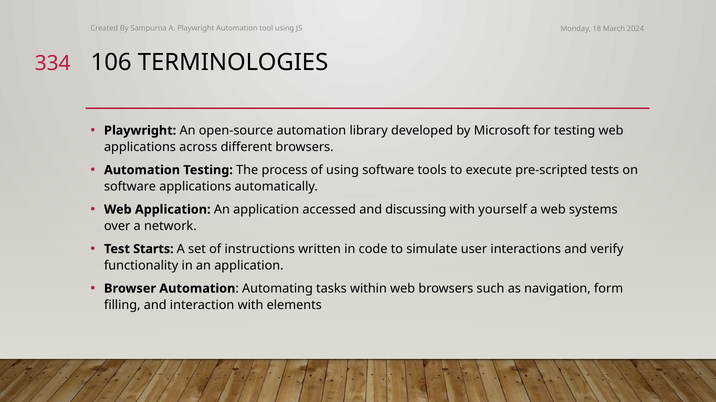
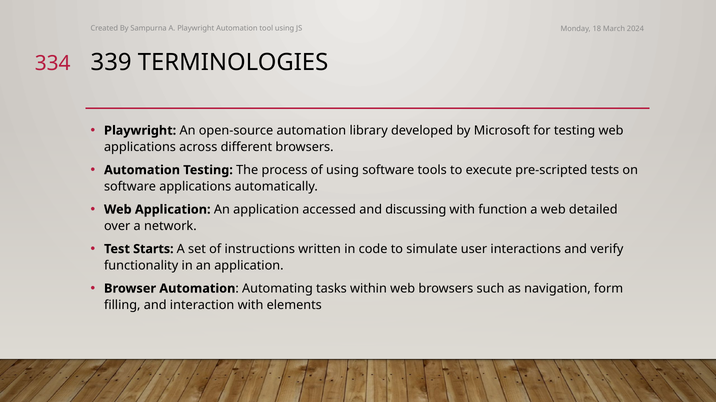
106: 106 -> 339
yourself: yourself -> function
systems: systems -> detailed
